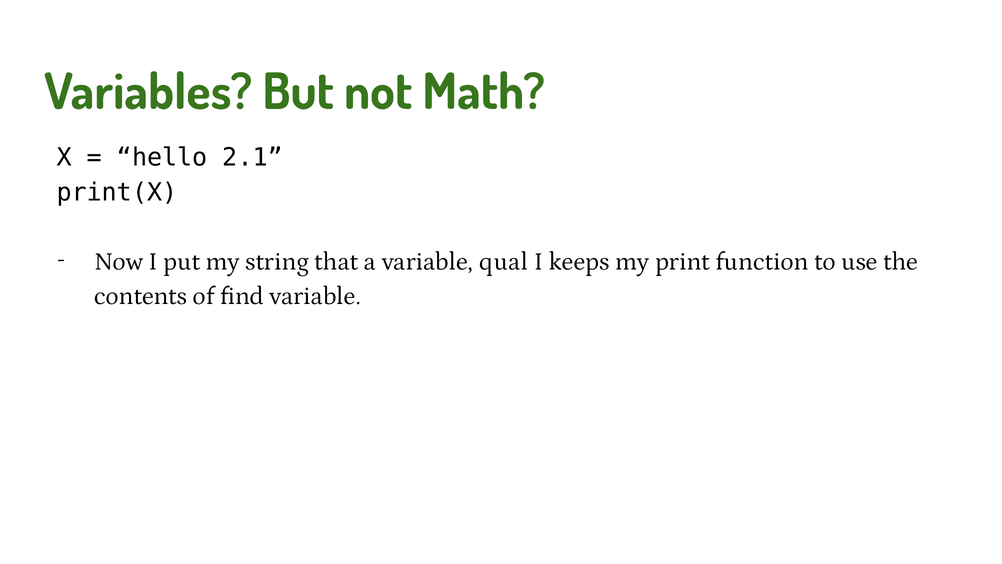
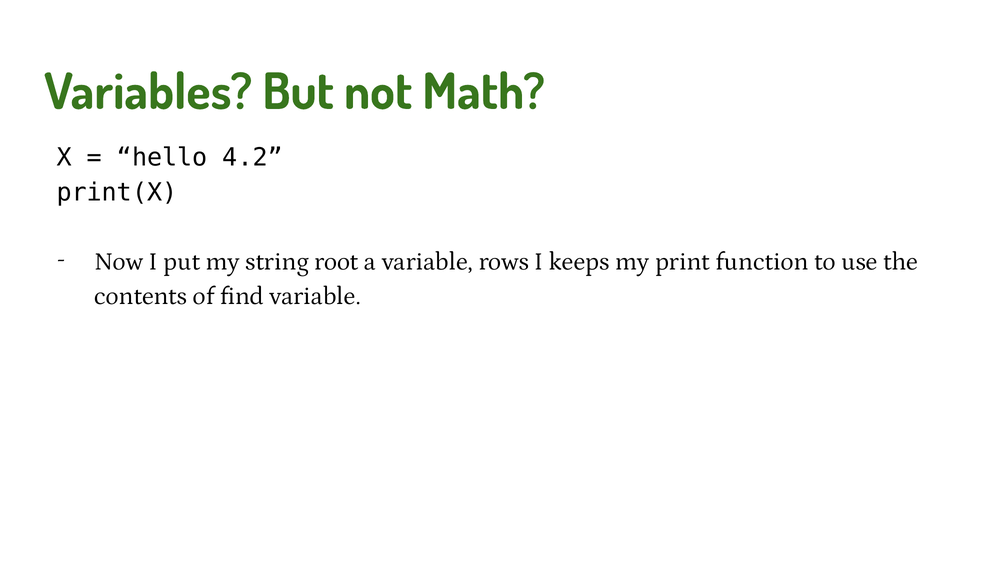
2.1: 2.1 -> 4.2
that: that -> root
qual: qual -> rows
